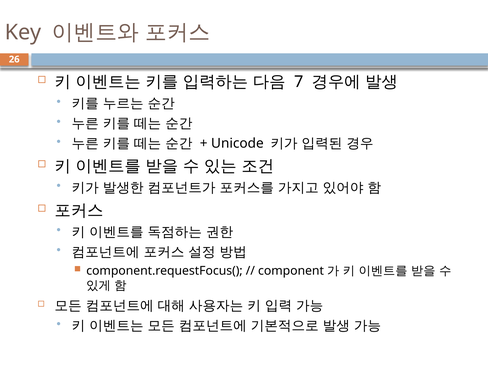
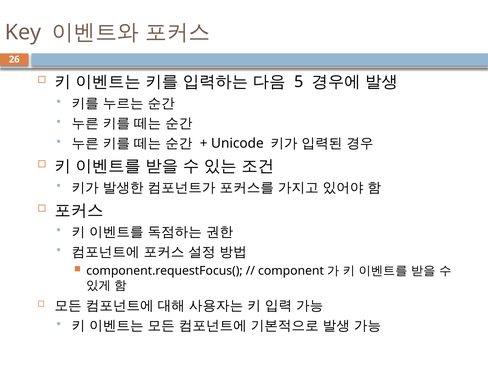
7: 7 -> 5
